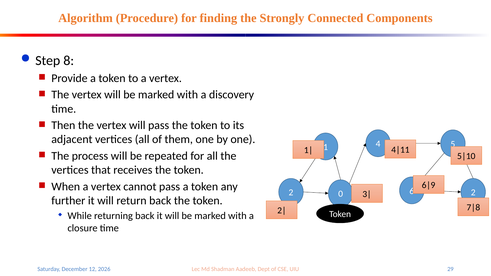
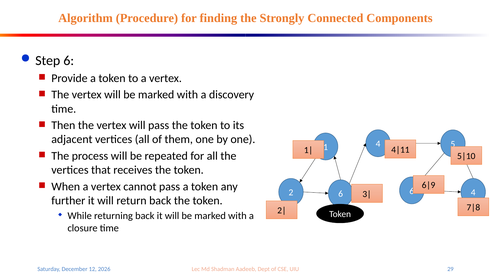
Step 8: 8 -> 6
2 at (473, 193): 2 -> 4
2 0: 0 -> 6
